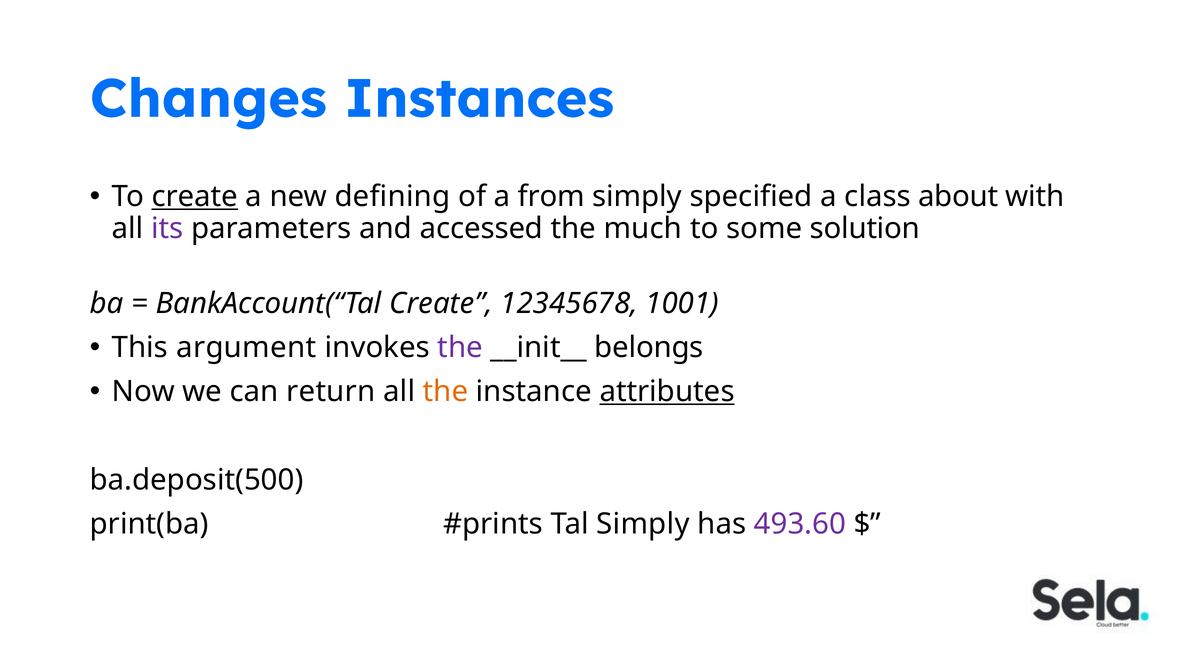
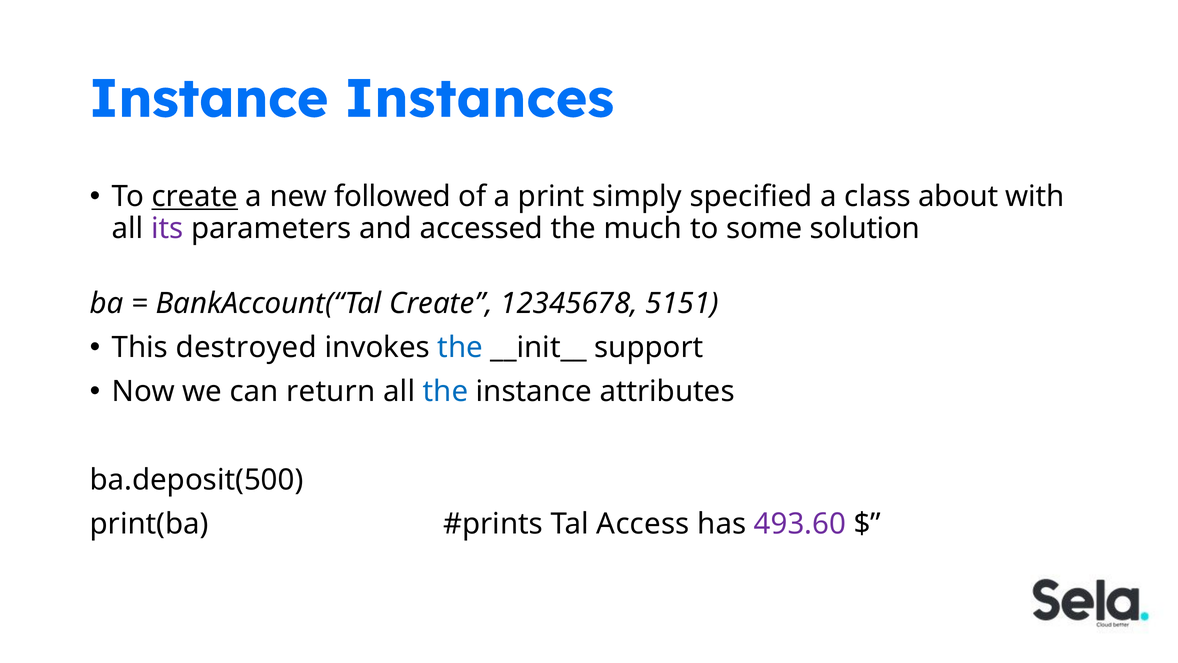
Changes at (208, 99): Changes -> Instance
defining: defining -> followed
from: from -> print
1001: 1001 -> 5151
argument: argument -> destroyed
the at (460, 347) colour: purple -> blue
belongs: belongs -> support
the at (446, 391) colour: orange -> blue
attributes underline: present -> none
Tal Simply: Simply -> Access
